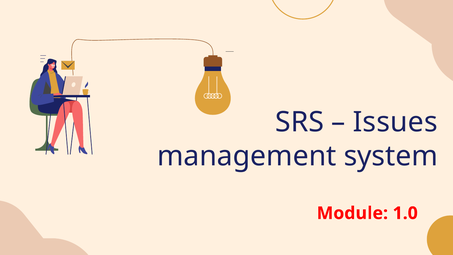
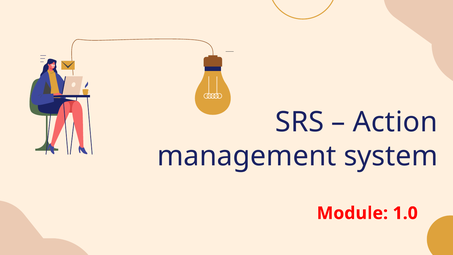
Issues: Issues -> Action
